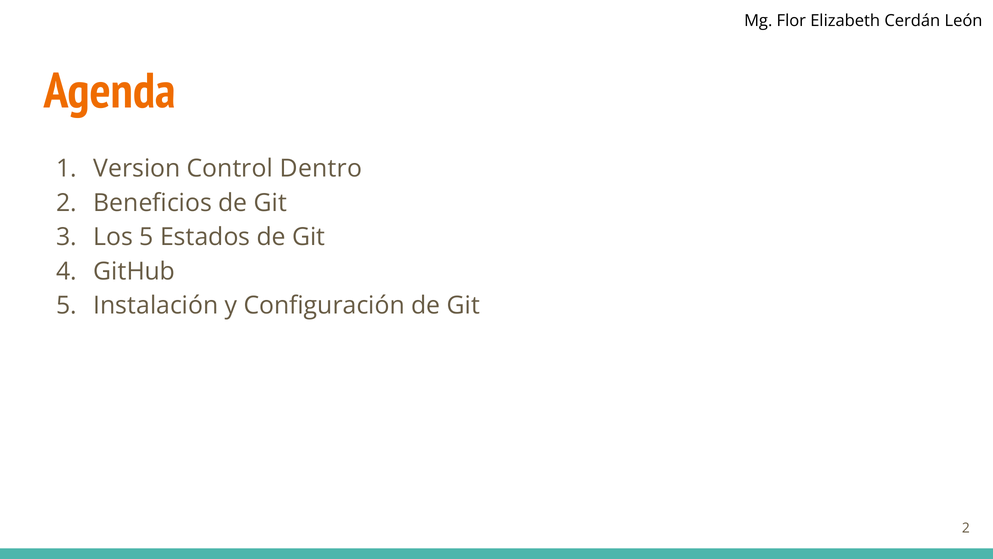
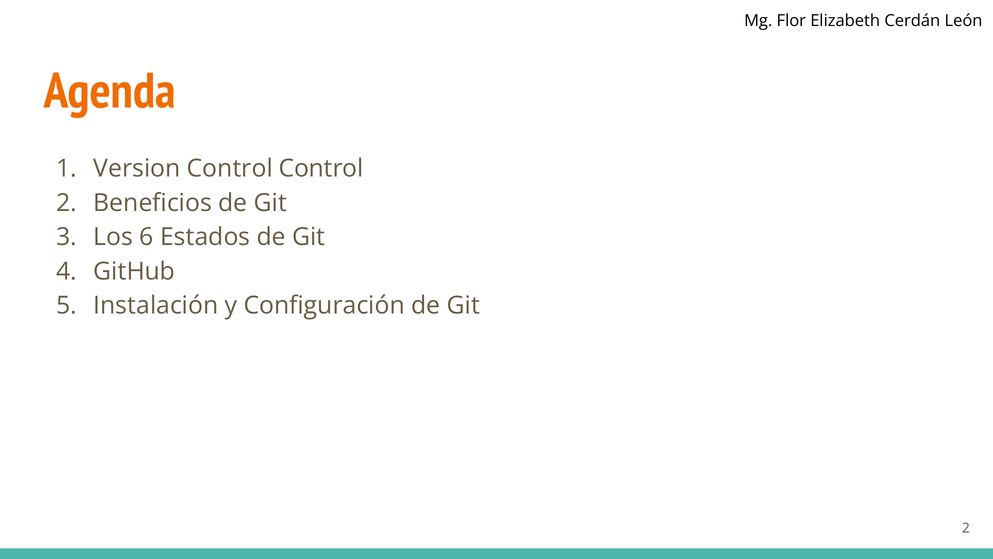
Control Dentro: Dentro -> Control
Los 5: 5 -> 6
